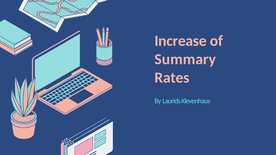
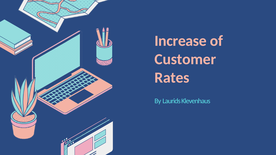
Summary: Summary -> Customer
